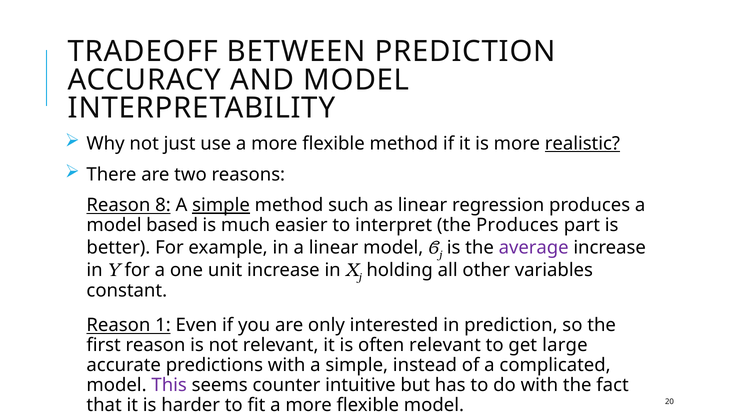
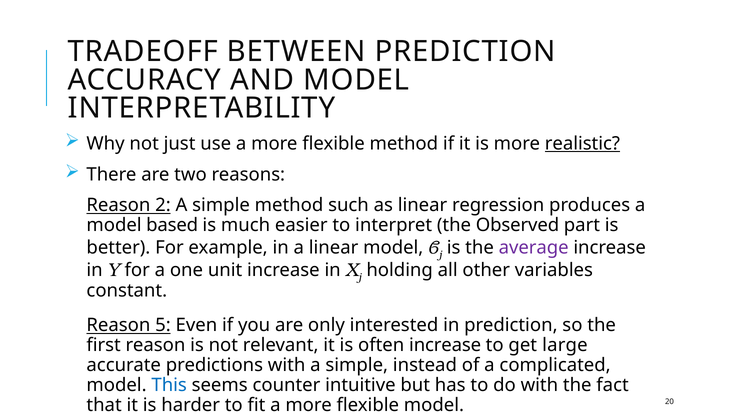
8: 8 -> 2
simple at (221, 205) underline: present -> none
the Produces: Produces -> Observed
1: 1 -> 5
often relevant: relevant -> increase
This colour: purple -> blue
